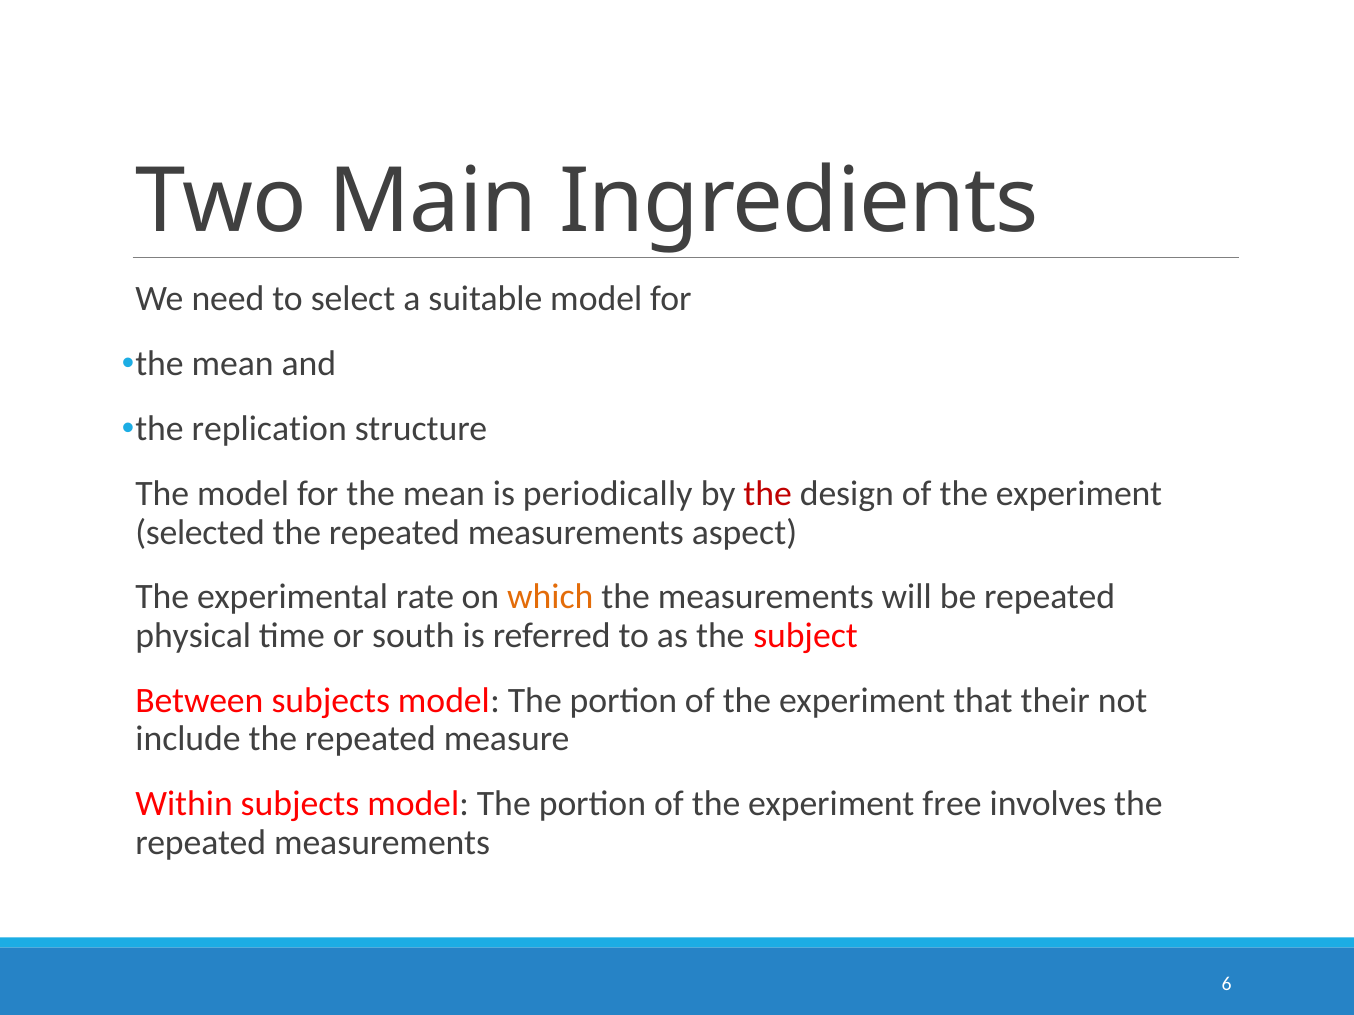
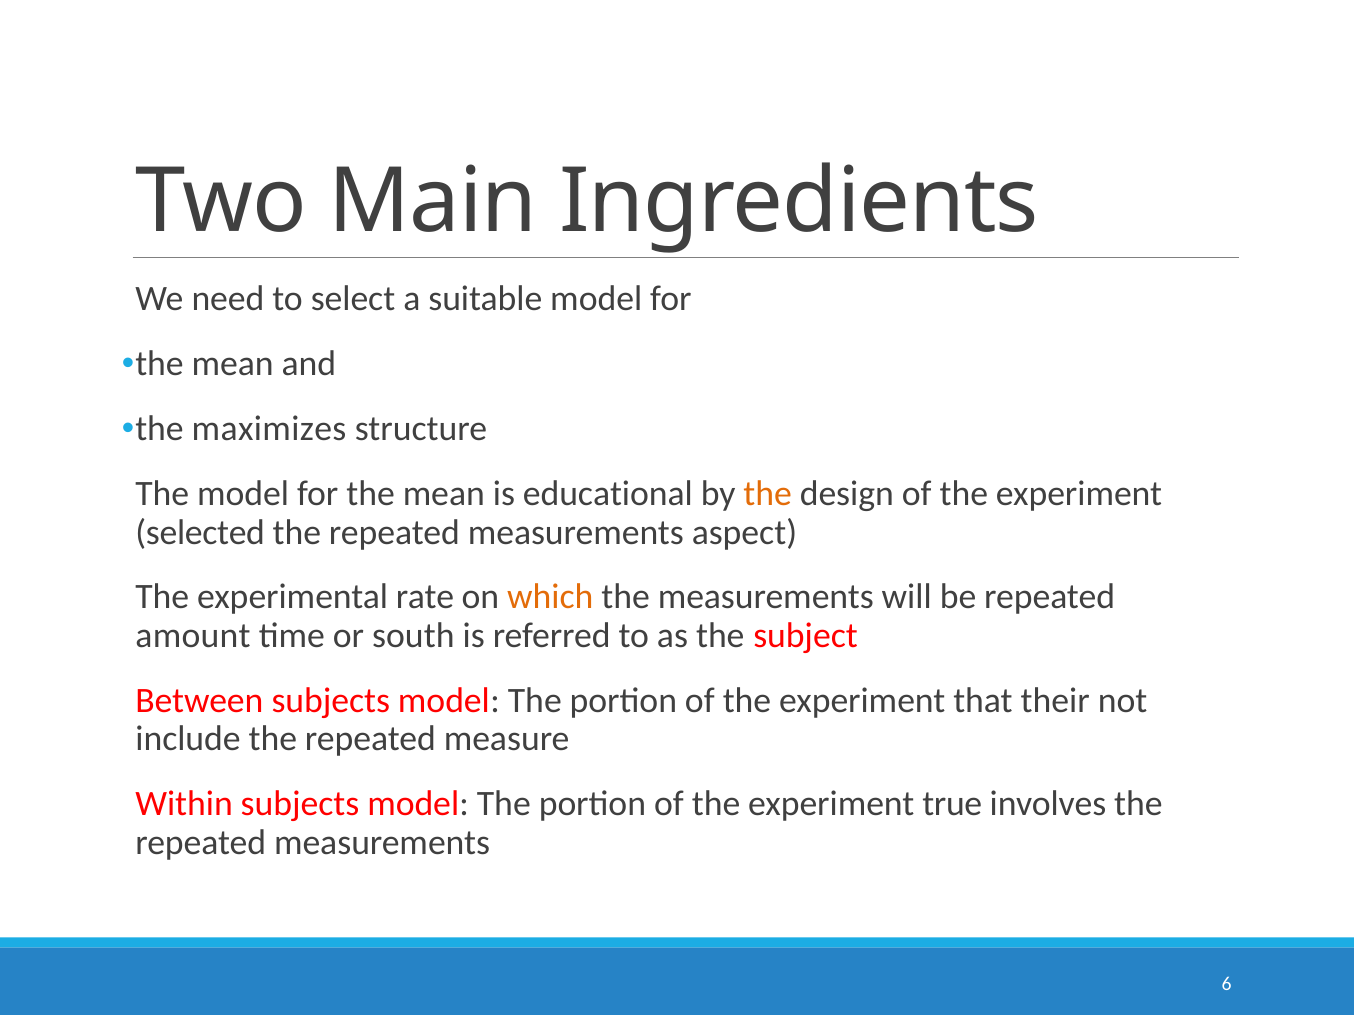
replication: replication -> maximizes
periodically: periodically -> educational
the at (768, 494) colour: red -> orange
physical: physical -> amount
free: free -> true
